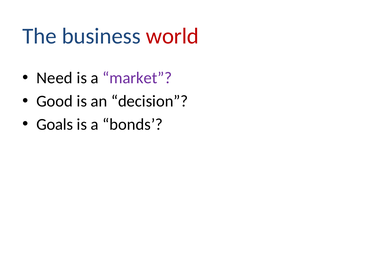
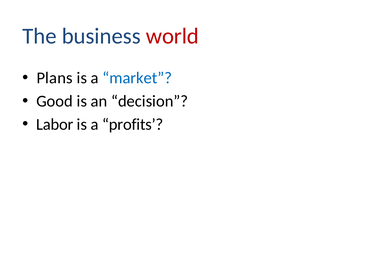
Need: Need -> Plans
market colour: purple -> blue
Goals: Goals -> Labor
bonds: bonds -> profits
